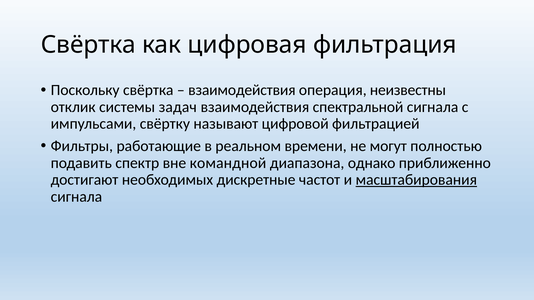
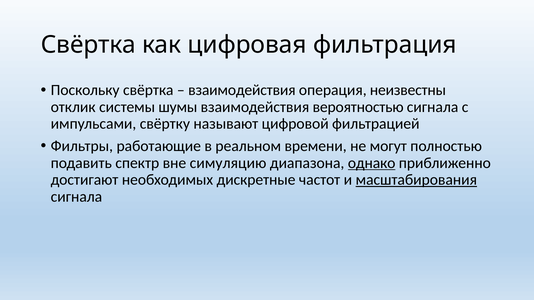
задач: задач -> шумы
спектральной: спектральной -> вероятностью
командной: командной -> симуляцию
однако underline: none -> present
